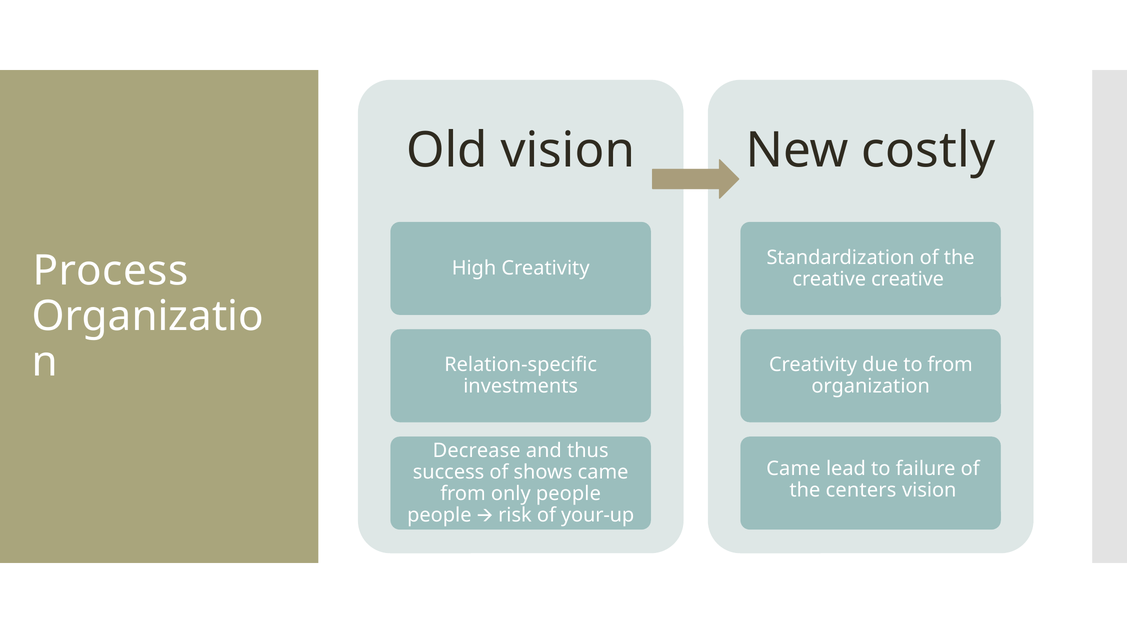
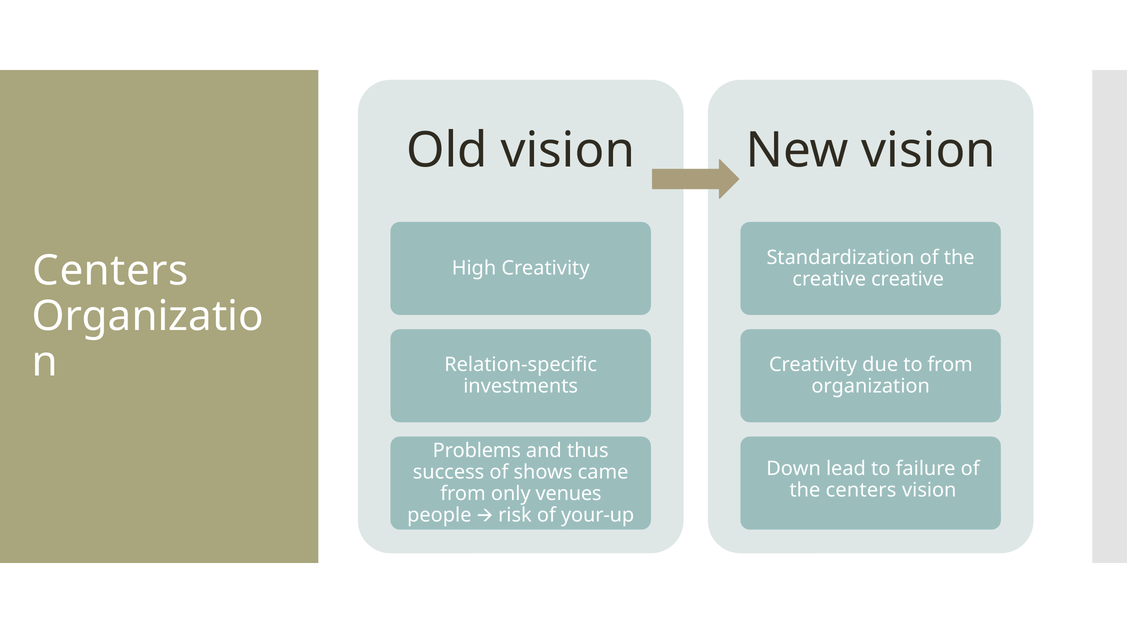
New costly: costly -> vision
Process at (110, 271): Process -> Centers
Decrease: Decrease -> Problems
Came at (793, 468): Came -> Down
only people: people -> venues
